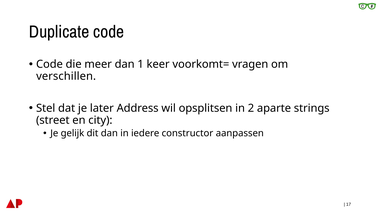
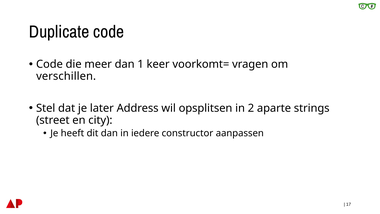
gelijk: gelijk -> heeft
